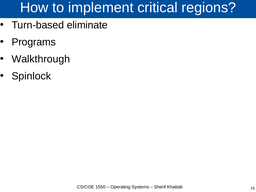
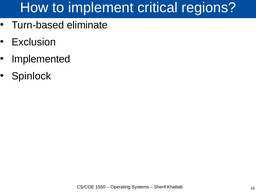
Programs: Programs -> Exclusion
Walkthrough: Walkthrough -> Implemented
